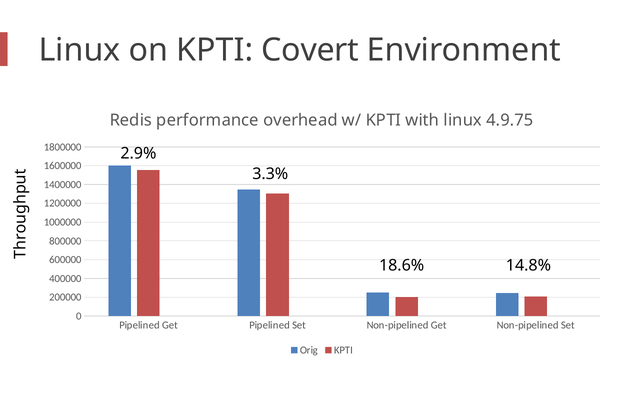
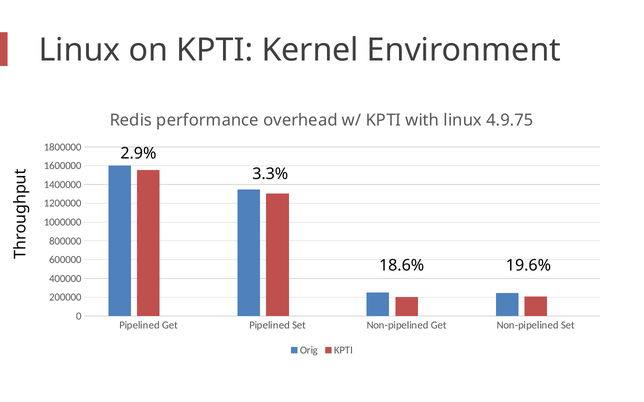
Covert: Covert -> Kernel
14.8%: 14.8% -> 19.6%
